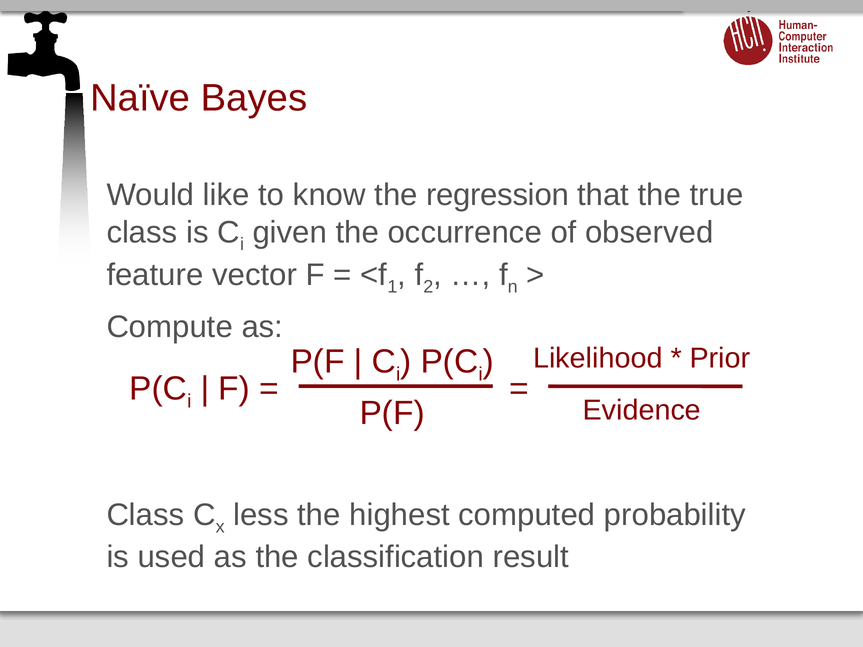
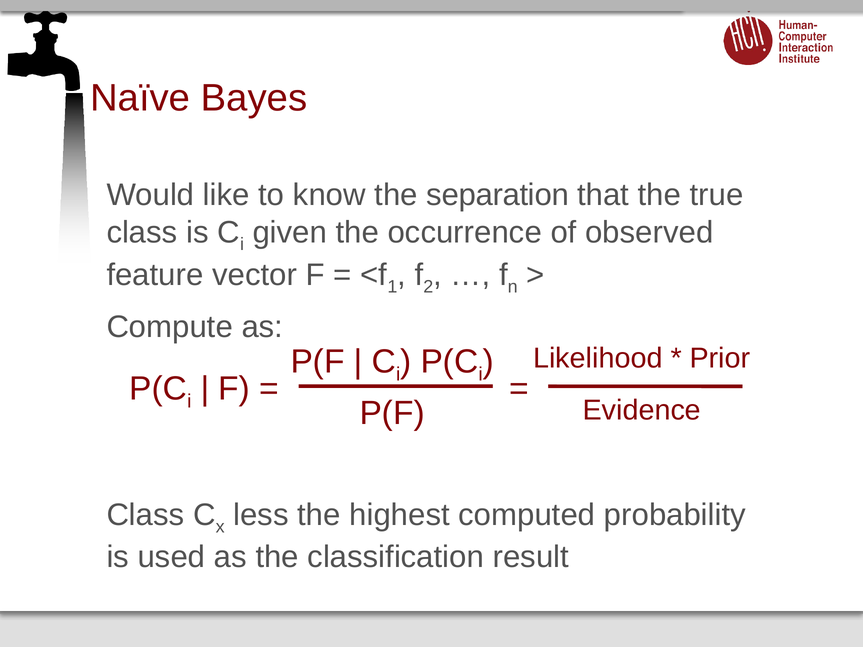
regression: regression -> separation
